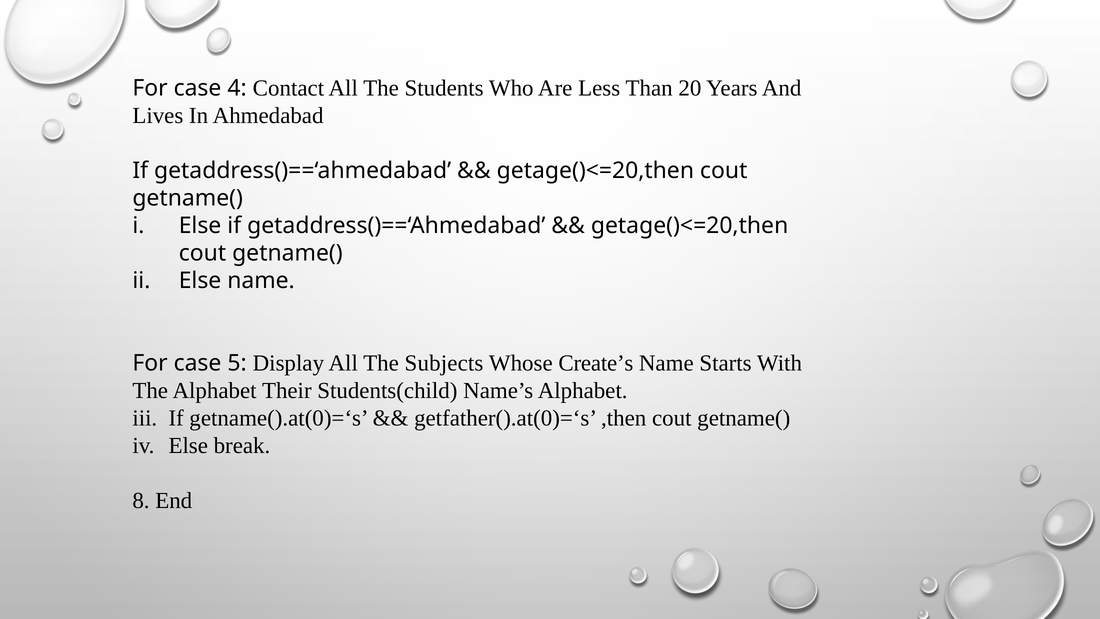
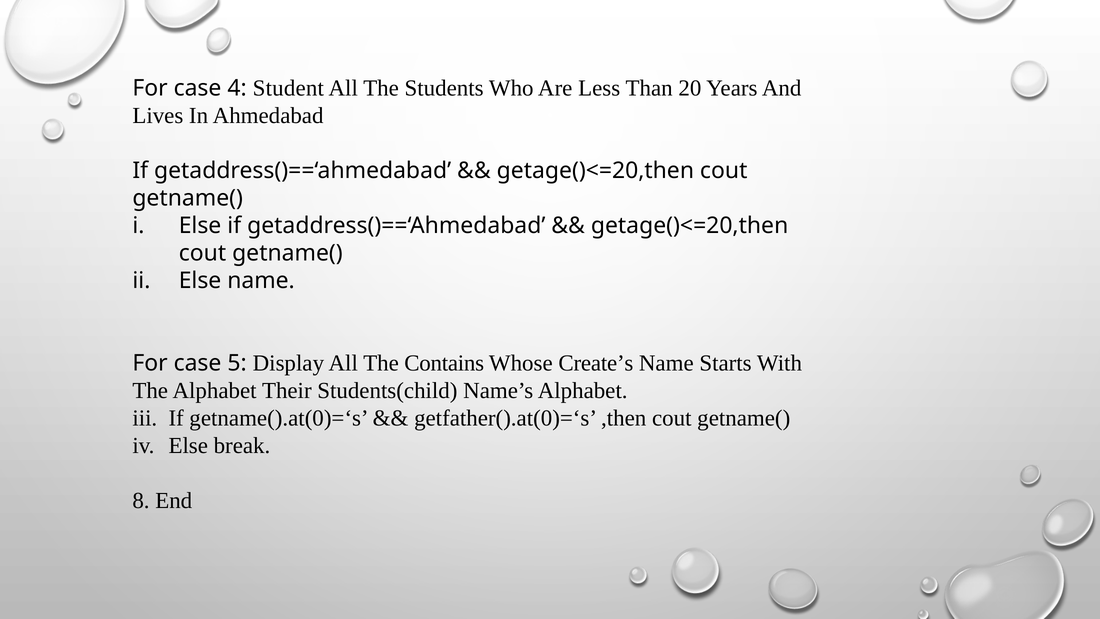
Contact: Contact -> Student
Subjects: Subjects -> Contains
